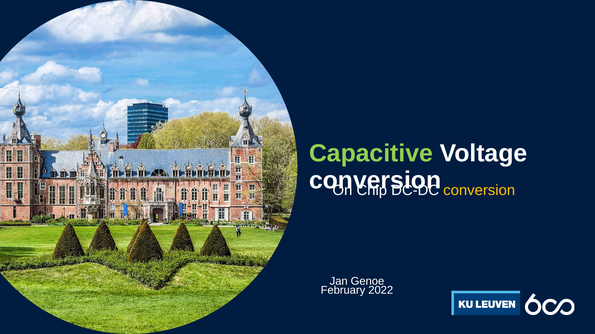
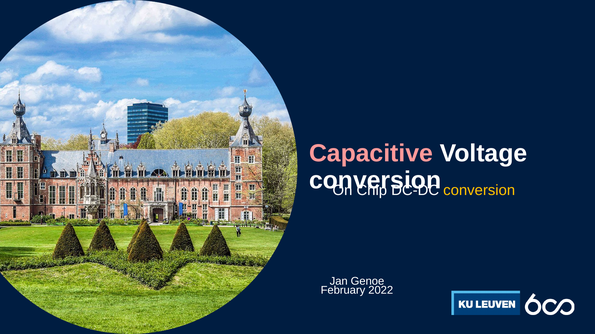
Capacitive colour: light green -> pink
